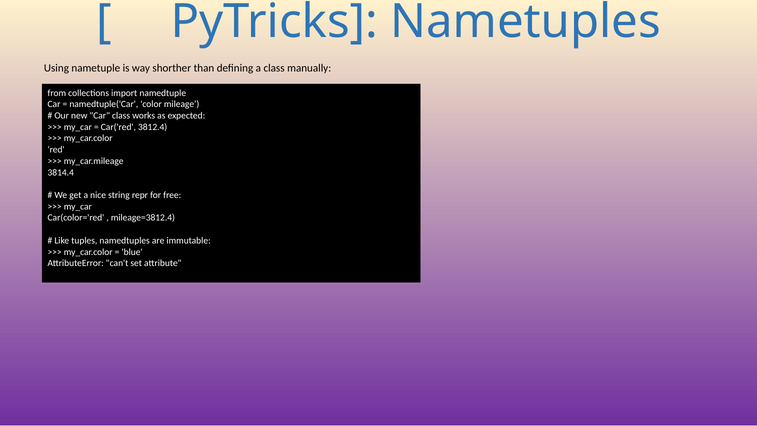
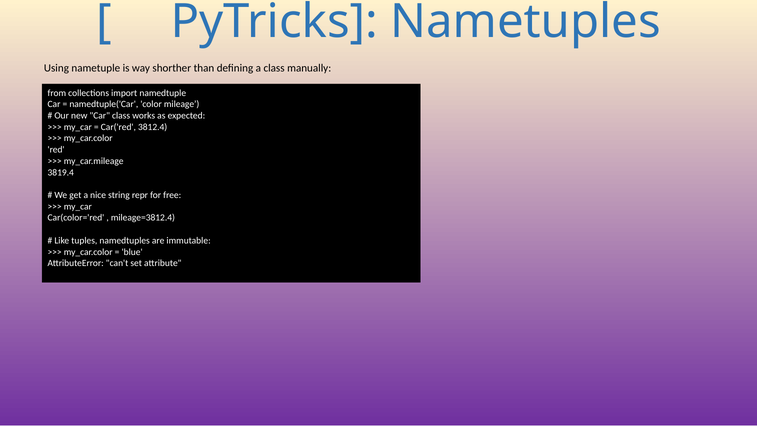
3814.4: 3814.4 -> 3819.4
